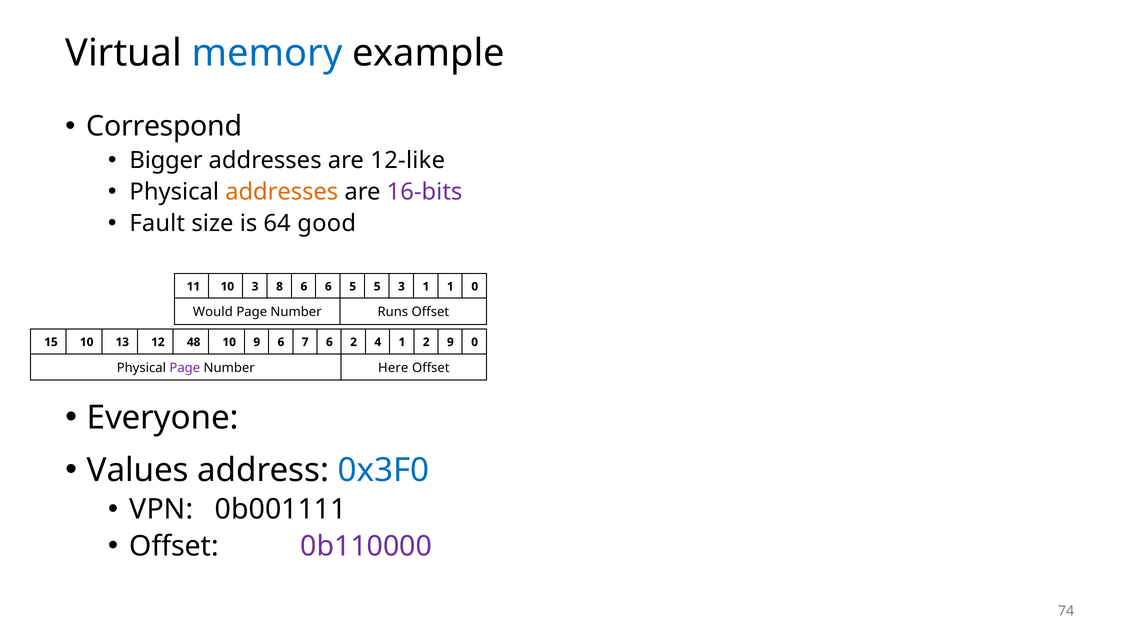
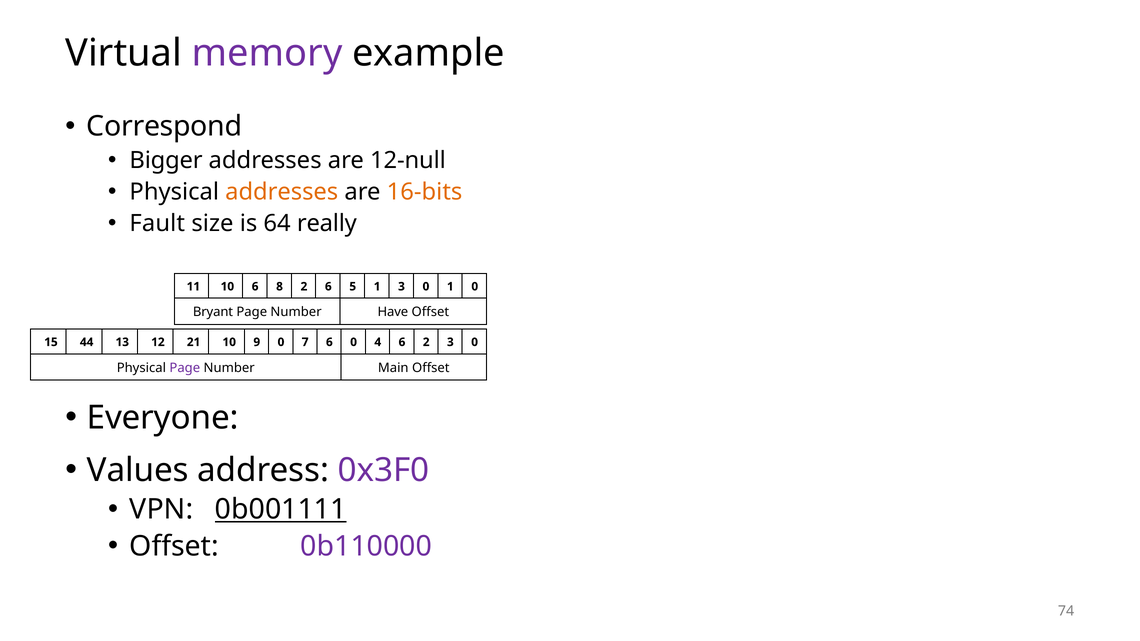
memory colour: blue -> purple
12-like: 12-like -> 12-null
16-bits colour: purple -> orange
good: good -> really
10 3: 3 -> 6
8 6: 6 -> 2
5 5: 5 -> 1
1 at (426, 287): 1 -> 0
Would: Would -> Bryant
Runs: Runs -> Have
15 10: 10 -> 44
48: 48 -> 21
9 6: 6 -> 0
6 2: 2 -> 0
4 1: 1 -> 6
2 9: 9 -> 3
Here: Here -> Main
0x3F0 colour: blue -> purple
0b001111 underline: none -> present
